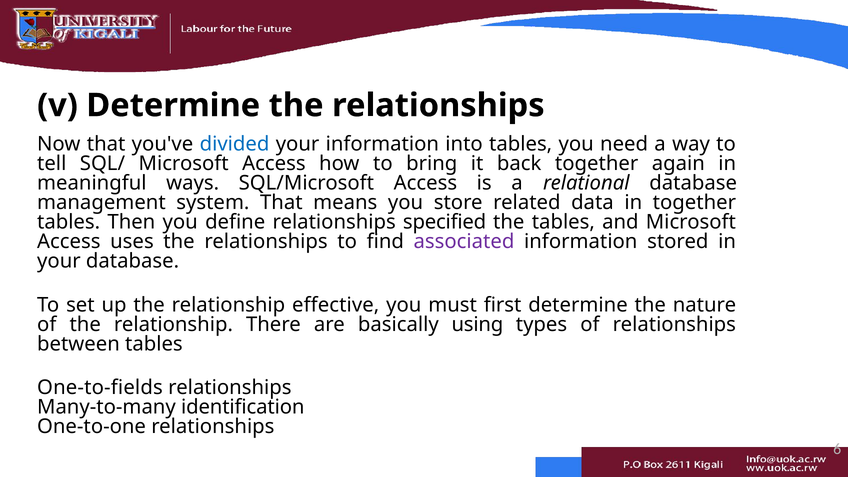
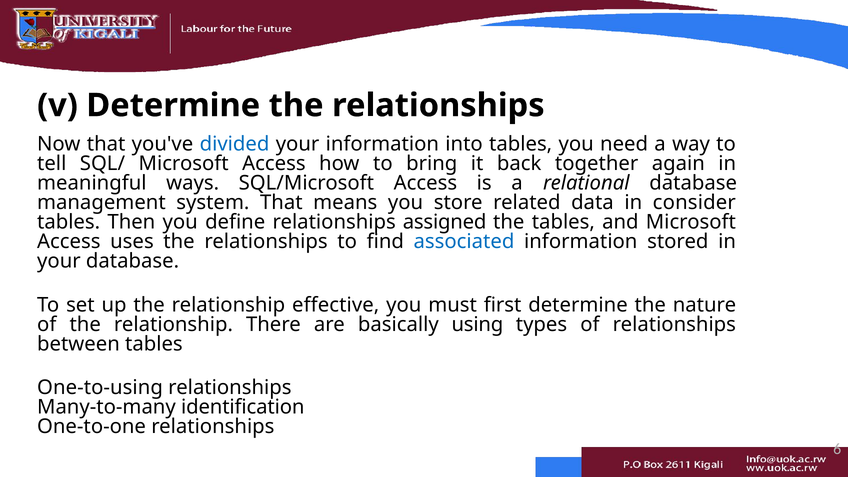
in together: together -> consider
specified: specified -> assigned
associated colour: purple -> blue
One-to-fields: One-to-fields -> One-to-using
